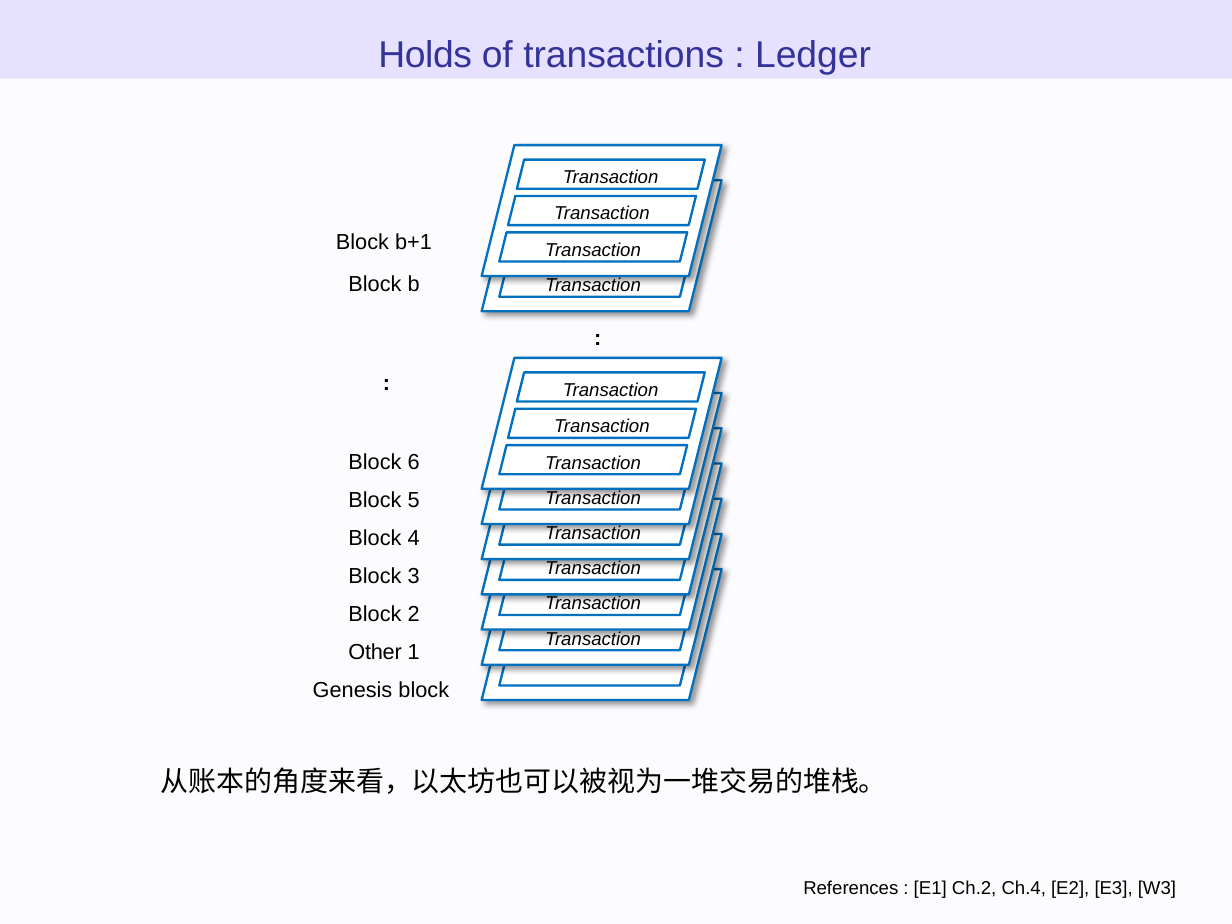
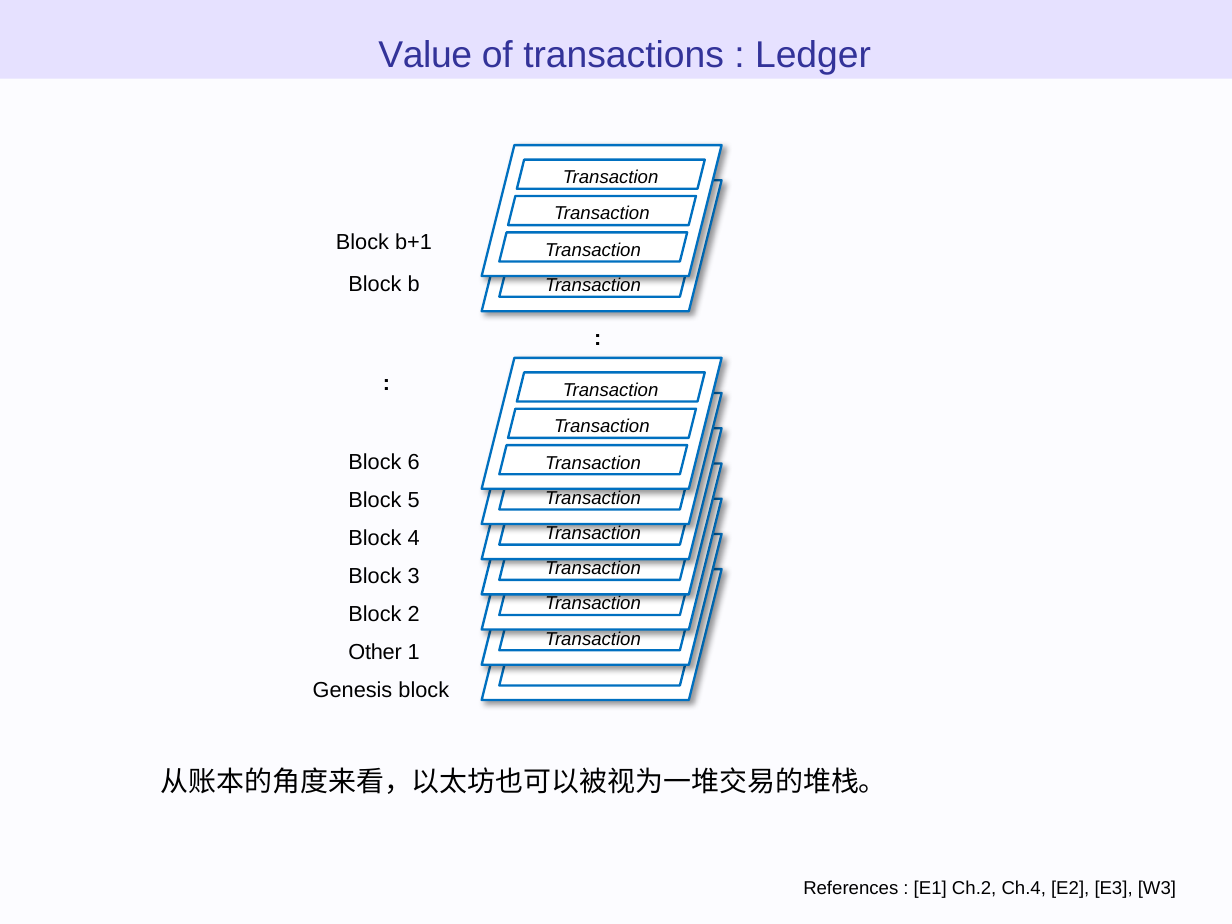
Holds: Holds -> Value
